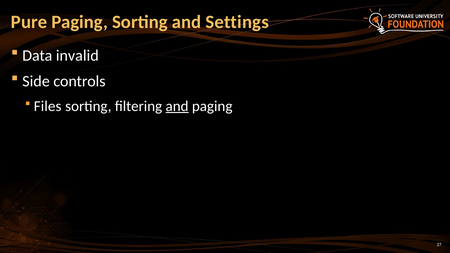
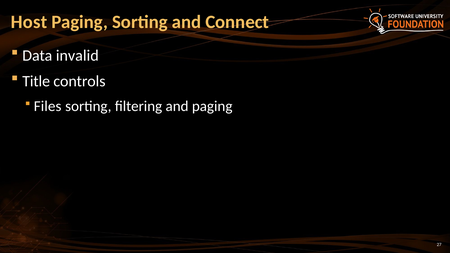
Pure: Pure -> Host
Settings: Settings -> Connect
Side: Side -> Title
and at (177, 106) underline: present -> none
